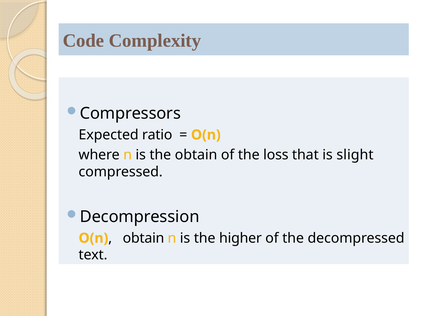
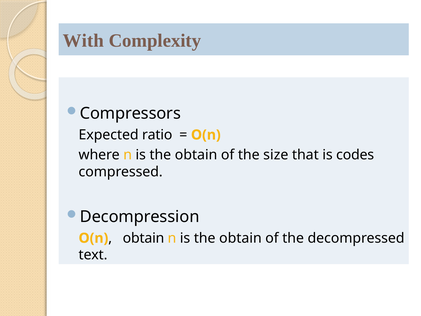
Code: Code -> With
loss: loss -> size
slight: slight -> codes
higher at (240, 238): higher -> obtain
